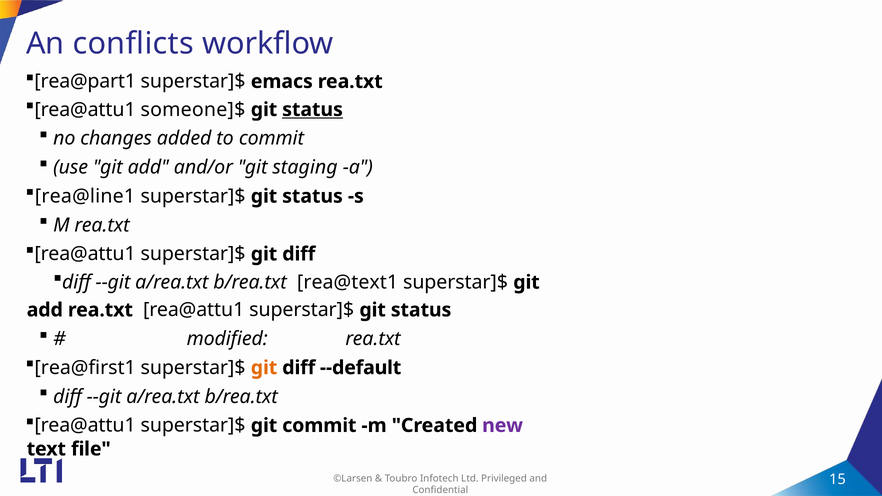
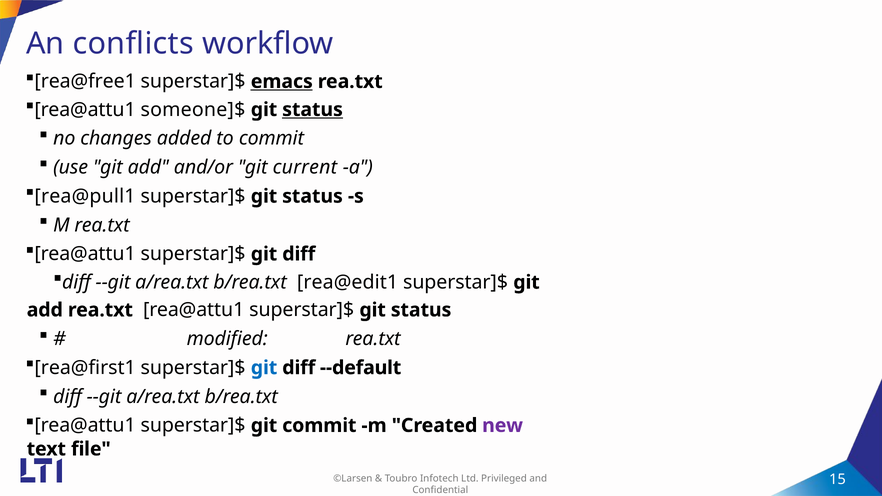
rea@part1: rea@part1 -> rea@free1
emacs underline: none -> present
staging: staging -> current
rea@line1: rea@line1 -> rea@pull1
rea@text1: rea@text1 -> rea@edit1
git at (264, 368) colour: orange -> blue
